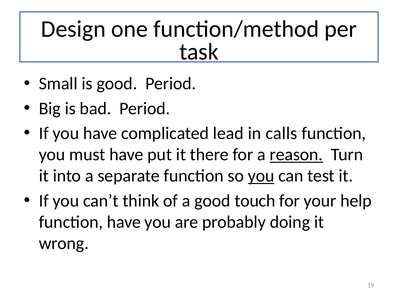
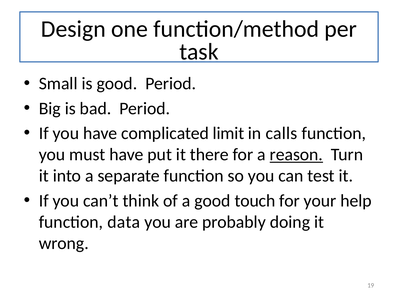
lead: lead -> limit
you at (261, 176) underline: present -> none
function have: have -> data
